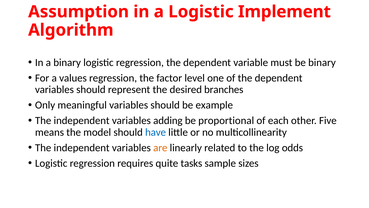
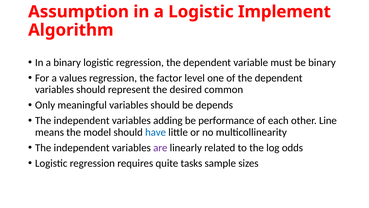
branches: branches -> common
example: example -> depends
proportional: proportional -> performance
Five: Five -> Line
are colour: orange -> purple
